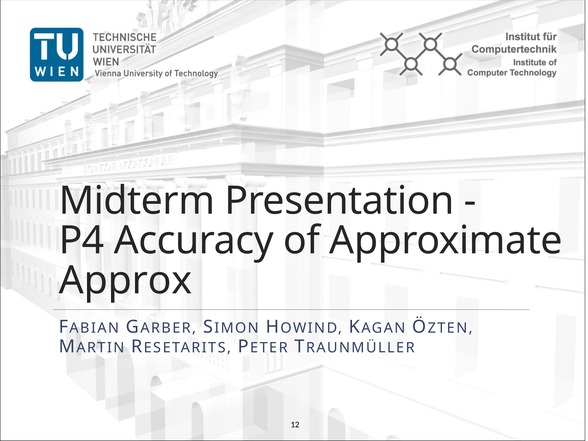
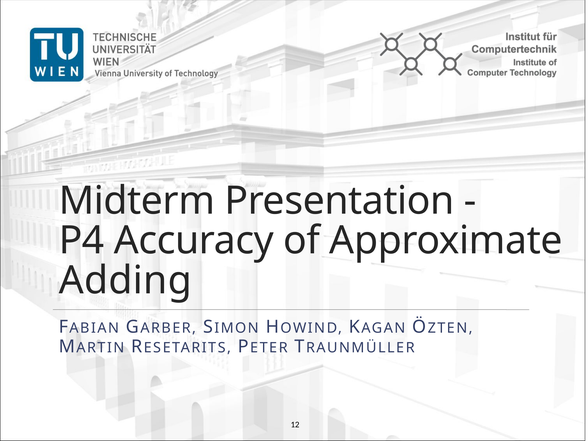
Approx: Approx -> Adding
